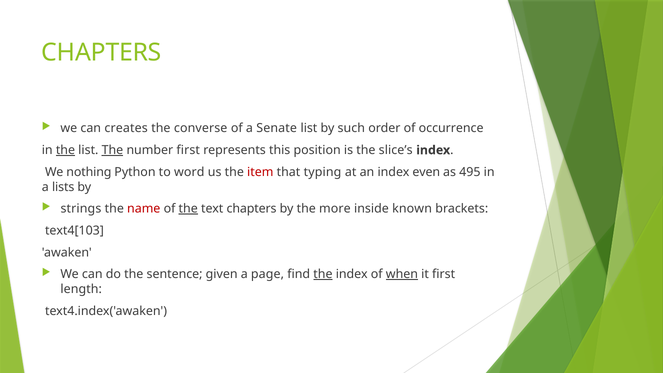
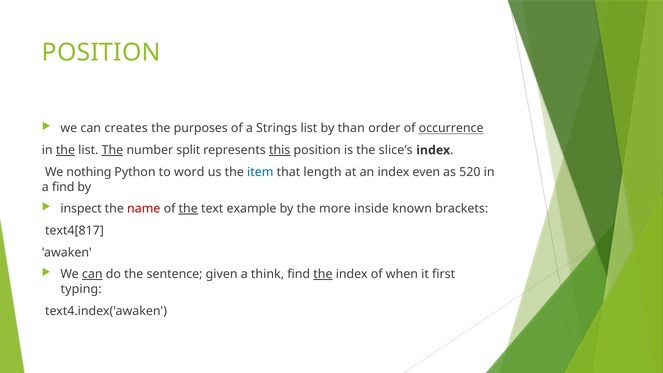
CHAPTERS at (102, 52): CHAPTERS -> POSITION
converse: converse -> purposes
Senate: Senate -> Strings
such: such -> than
occurrence underline: none -> present
number first: first -> split
this underline: none -> present
item colour: red -> blue
typing: typing -> length
495: 495 -> 520
a lists: lists -> find
strings: strings -> inspect
text chapters: chapters -> example
text4[103: text4[103 -> text4[817
can at (92, 274) underline: none -> present
page: page -> think
when underline: present -> none
length: length -> typing
